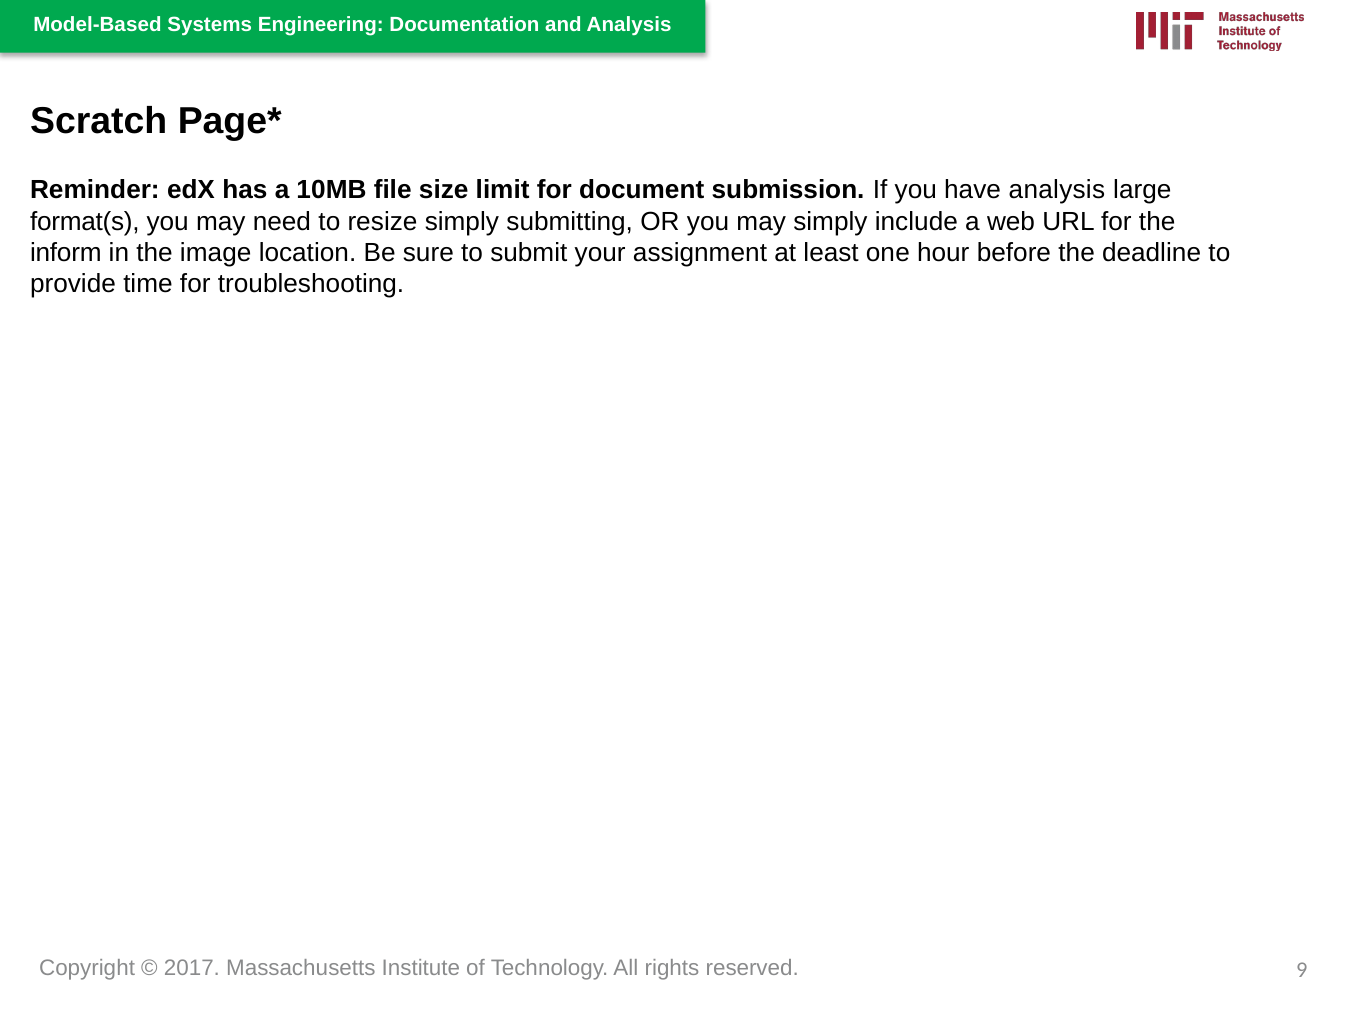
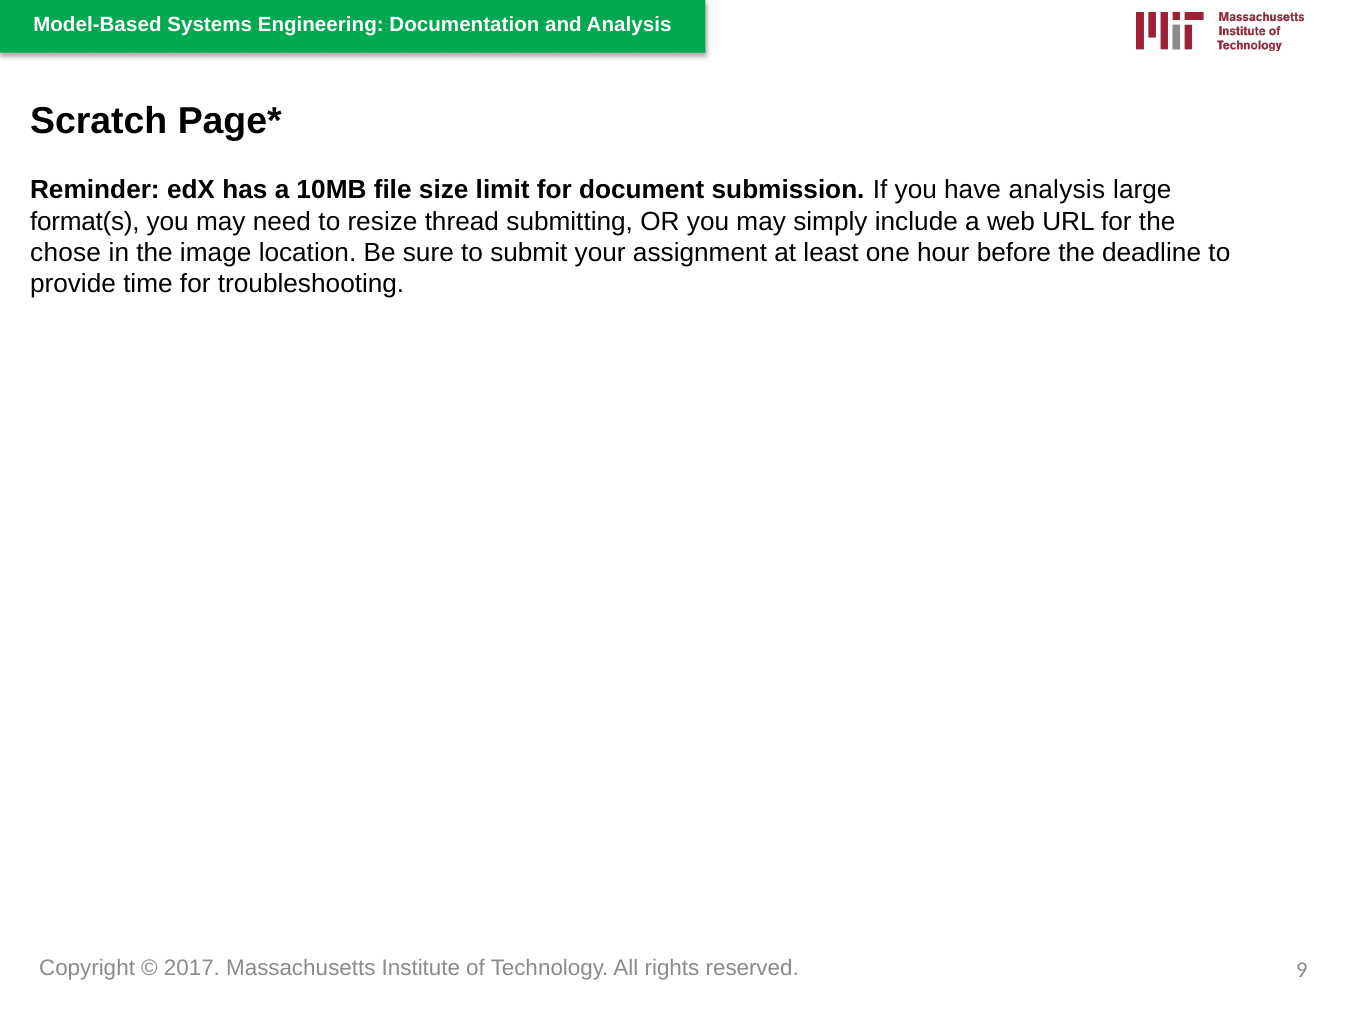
resize simply: simply -> thread
inform: inform -> chose
